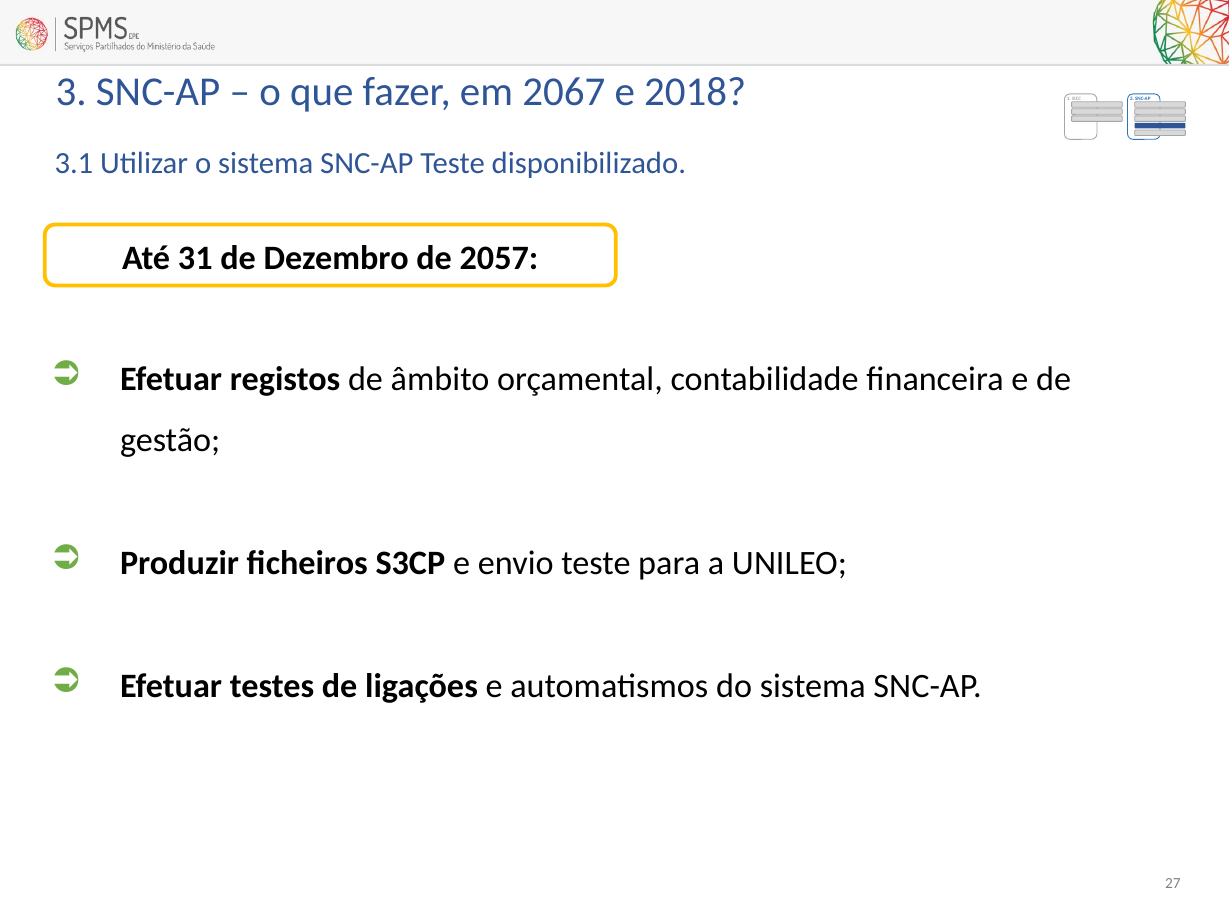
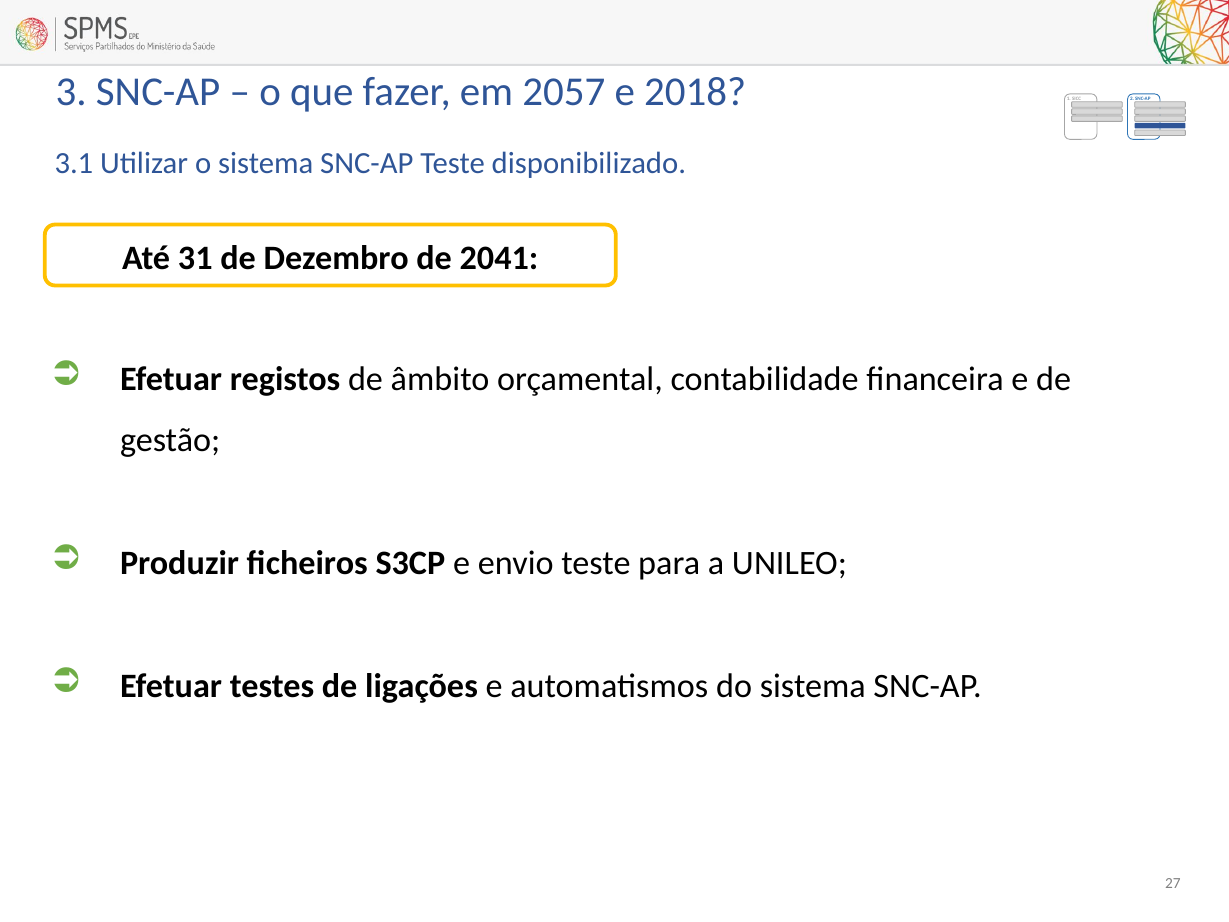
2067: 2067 -> 2057
2057: 2057 -> 2041
